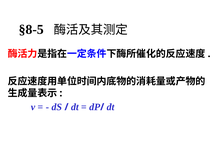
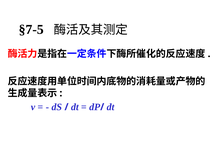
§8-5: §8-5 -> §7-5
